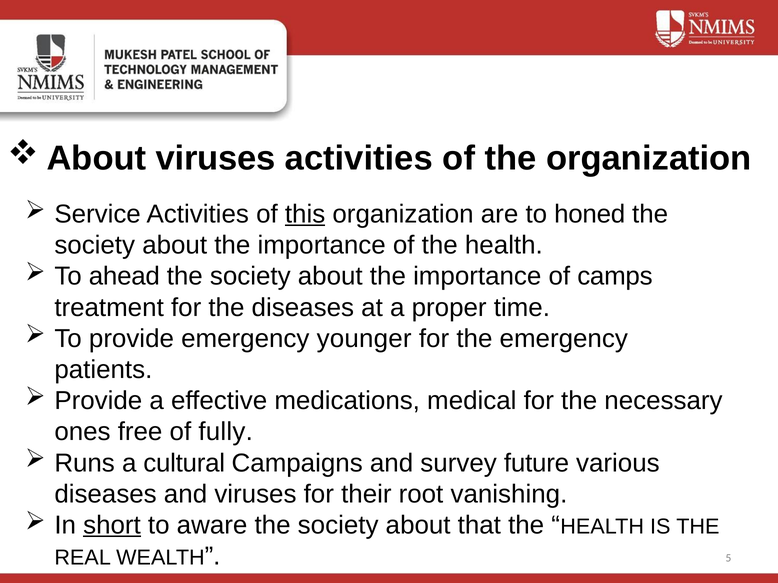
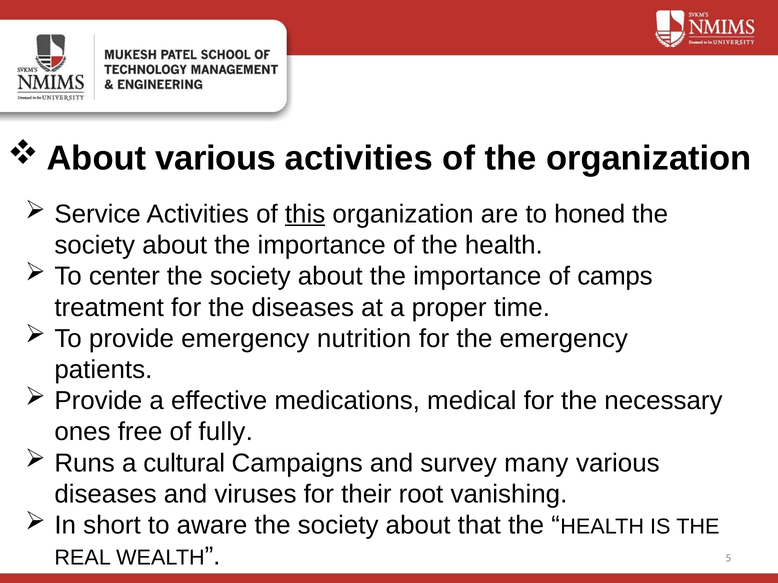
viruses at (216, 158): viruses -> various
ahead: ahead -> center
younger: younger -> nutrition
future: future -> many
short underline: present -> none
